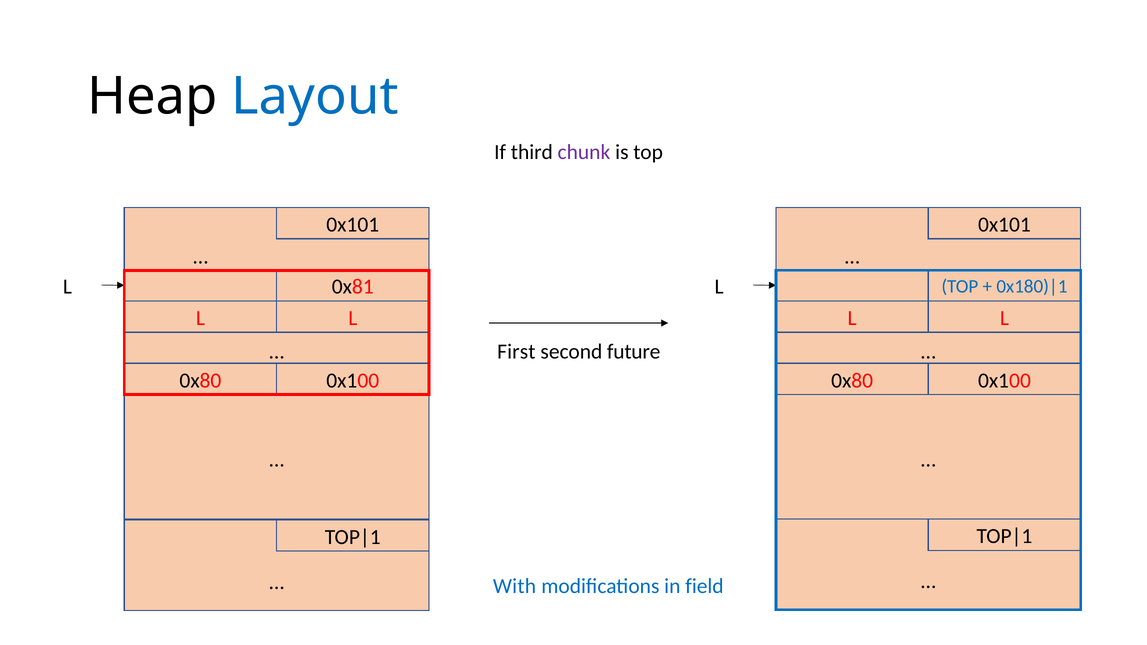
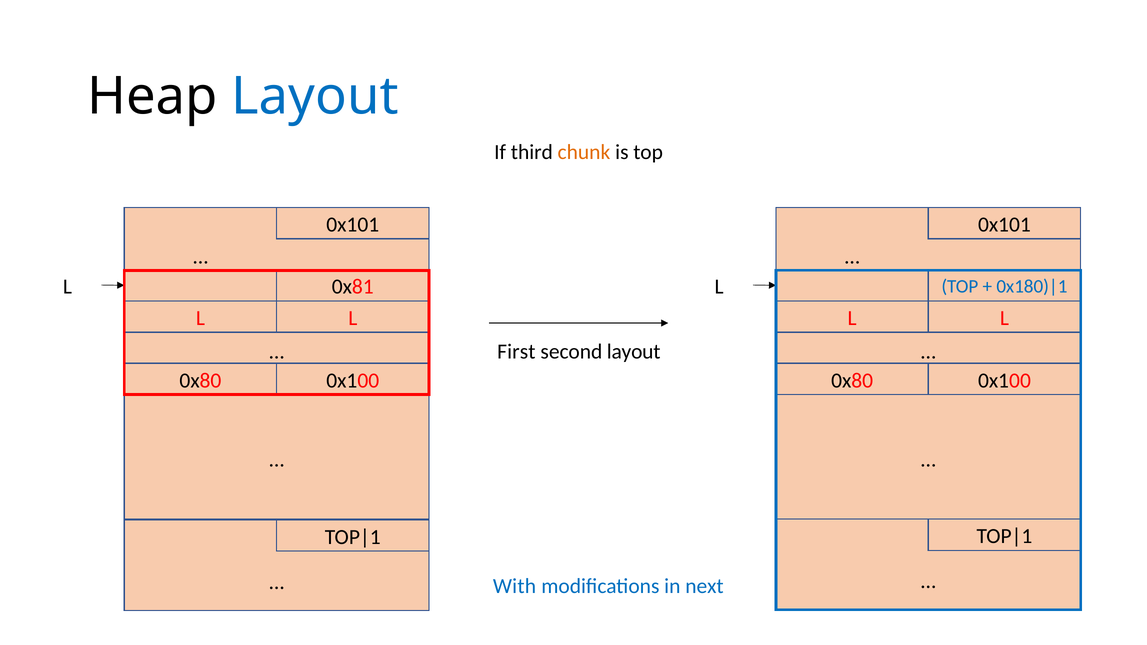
chunk colour: purple -> orange
second future: future -> layout
field: field -> next
